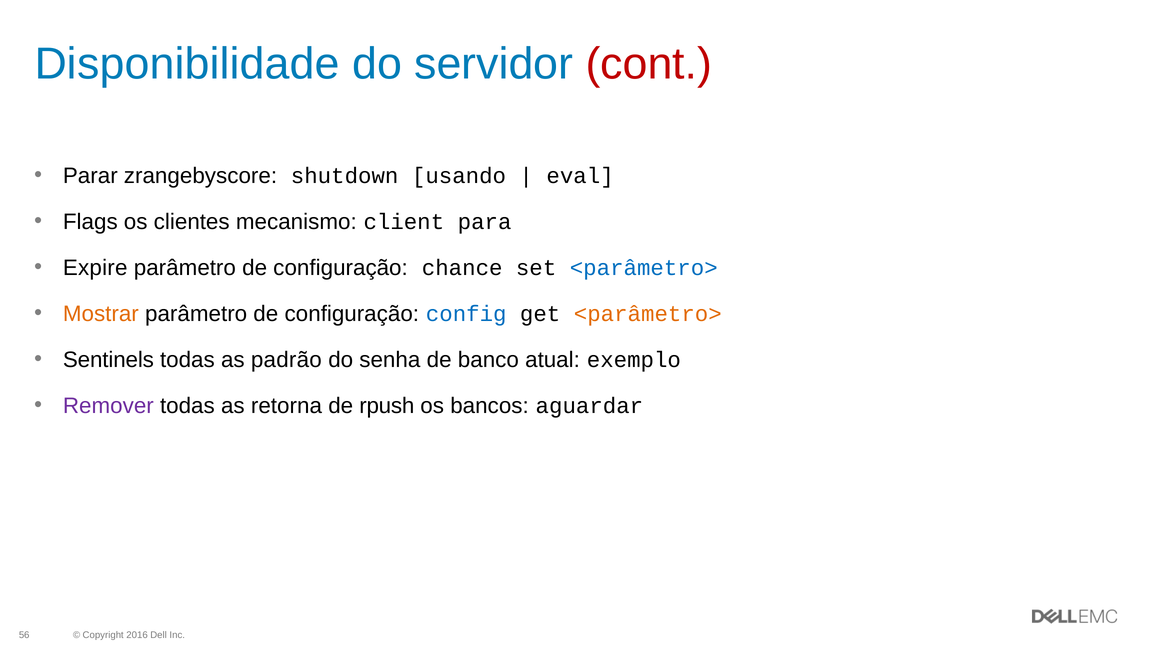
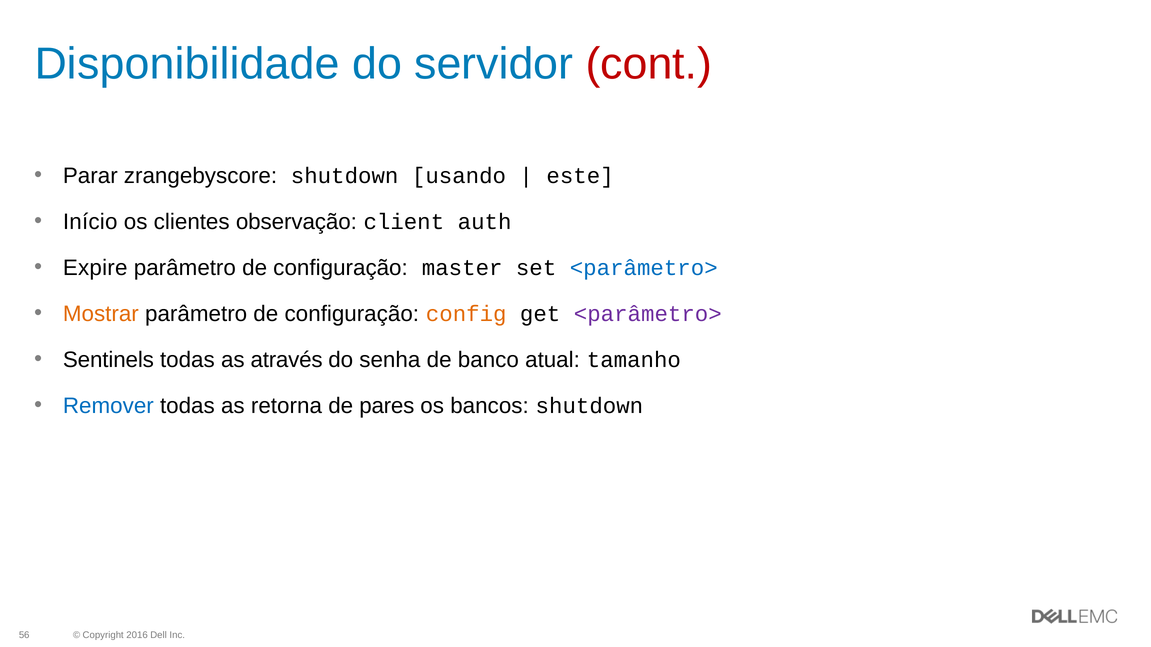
eval: eval -> este
Flags: Flags -> Início
mecanismo: mecanismo -> observação
para: para -> auth
chance: chance -> master
config colour: blue -> orange
<parâmetro> at (648, 314) colour: orange -> purple
padrão: padrão -> através
exemplo: exemplo -> tamanho
Remover colour: purple -> blue
rpush: rpush -> pares
bancos aguardar: aguardar -> shutdown
